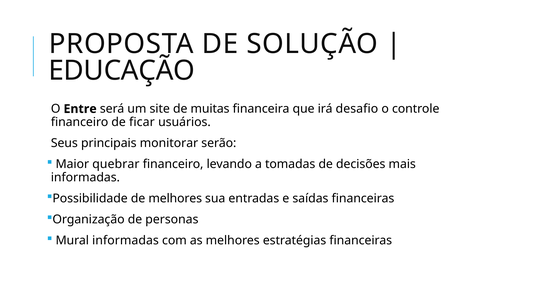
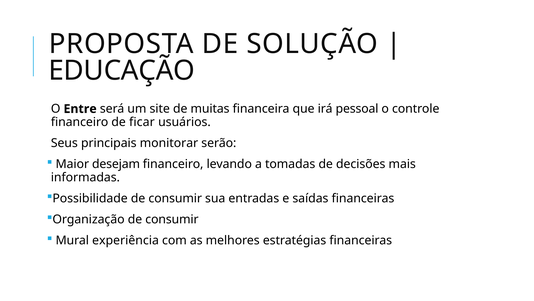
desafio: desafio -> pessoal
quebrar: quebrar -> desejam
Possibilidade de melhores: melhores -> consumir
Organização de personas: personas -> consumir
Mural informadas: informadas -> experiência
